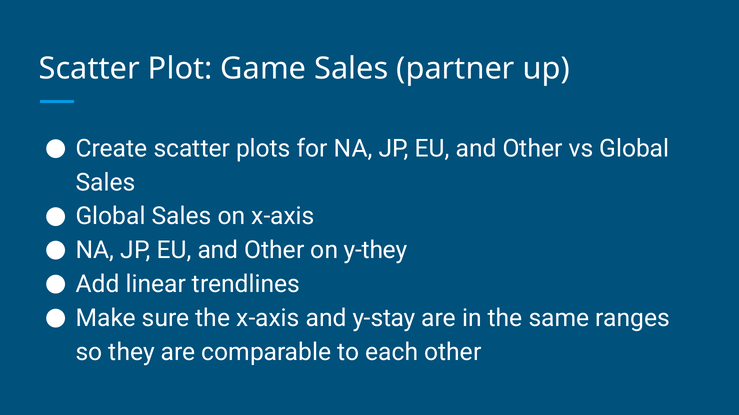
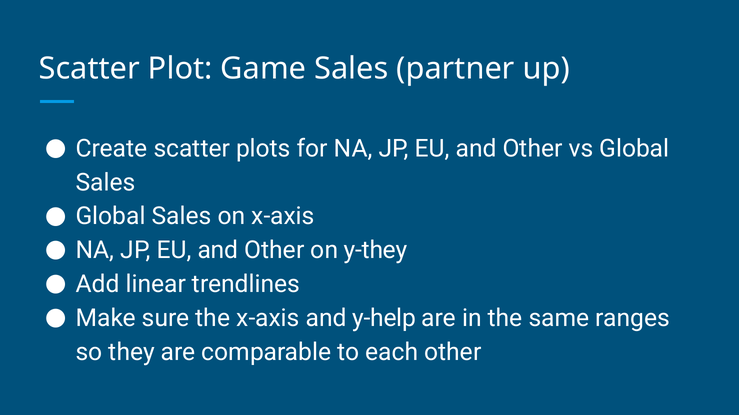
y-stay: y-stay -> y-help
